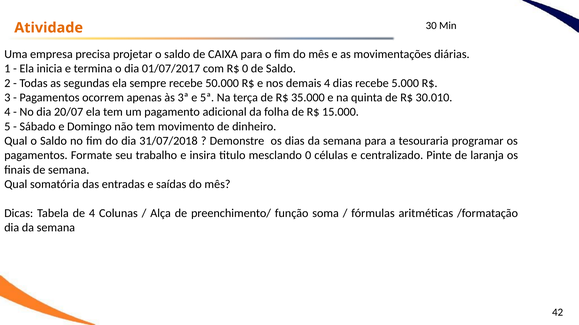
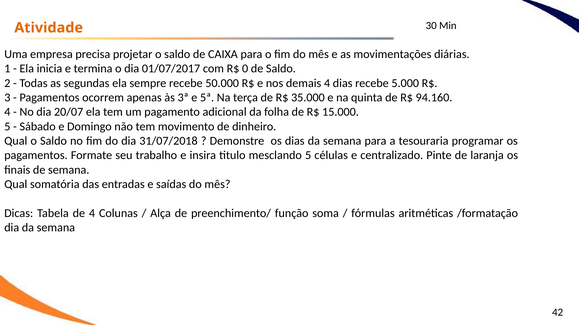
30.010: 30.010 -> 94.160
mesclando 0: 0 -> 5
